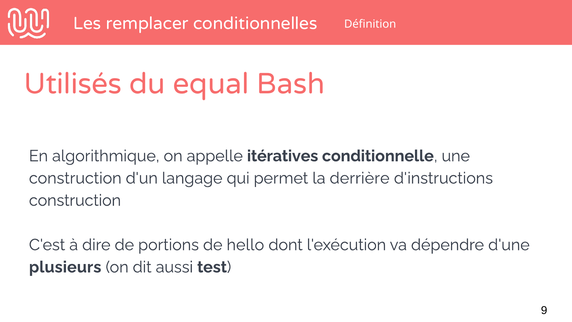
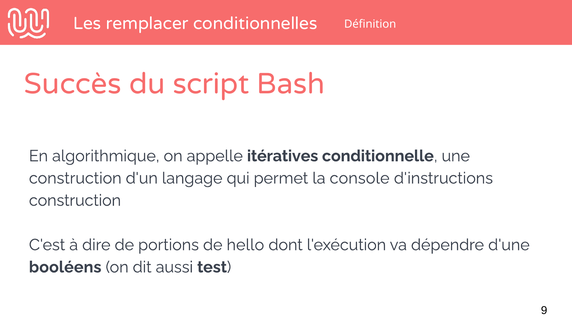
Utilisés: Utilisés -> Succès
equal: equal -> script
derrière: derrière -> console
plusieurs: plusieurs -> booléens
